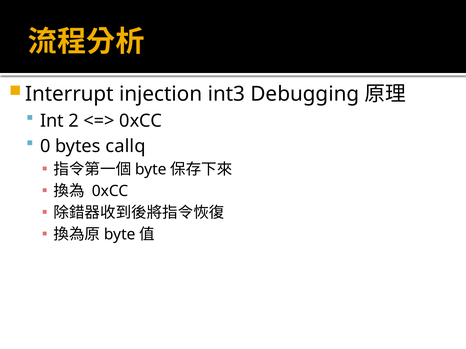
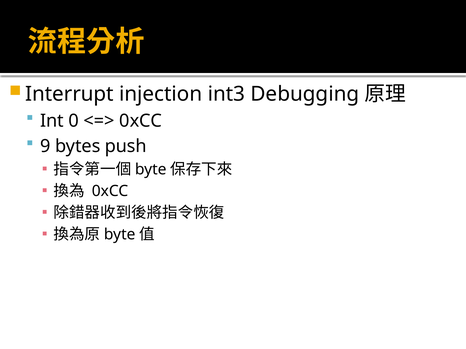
2: 2 -> 0
0: 0 -> 9
callq: callq -> push
